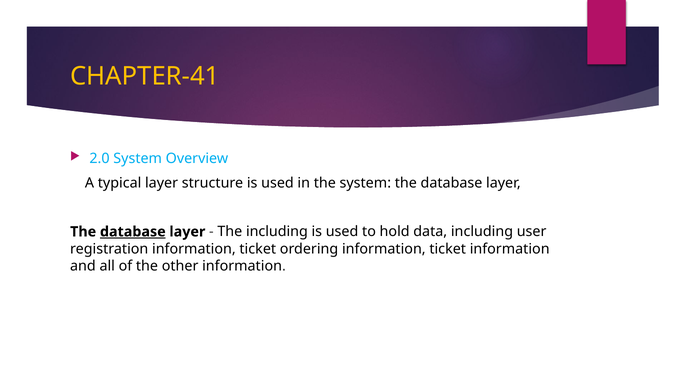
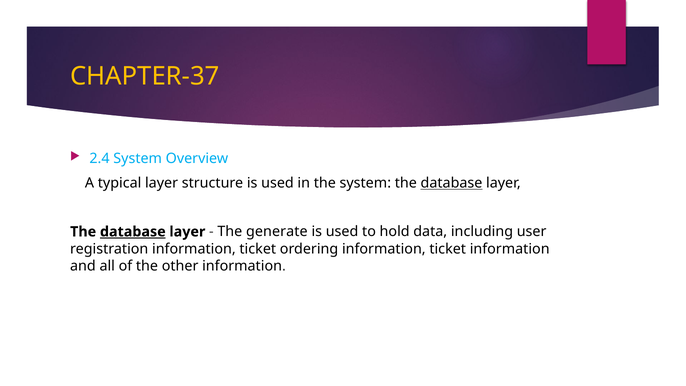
CHAPTER-41: CHAPTER-41 -> CHAPTER-37
2.0: 2.0 -> 2.4
database at (452, 183) underline: none -> present
The including: including -> generate
